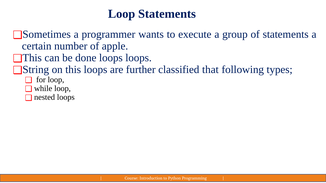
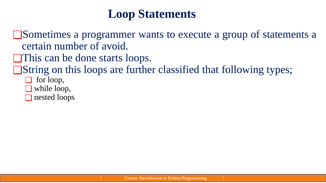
apple: apple -> avoid
done loops: loops -> starts
